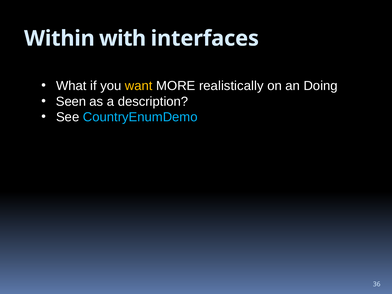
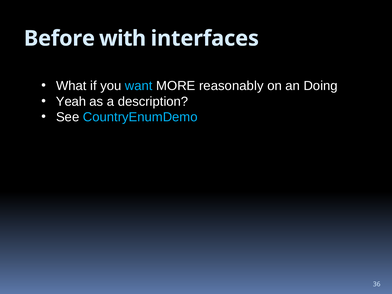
Within: Within -> Before
want colour: yellow -> light blue
realistically: realistically -> reasonably
Seen: Seen -> Yeah
